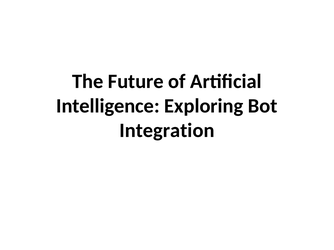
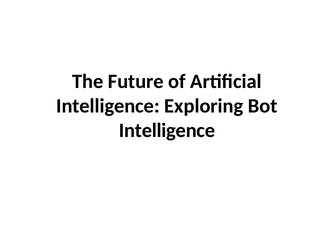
Integration at (167, 131): Integration -> Intelligence
